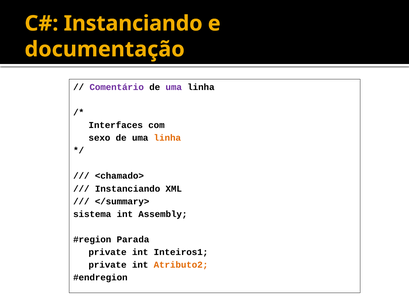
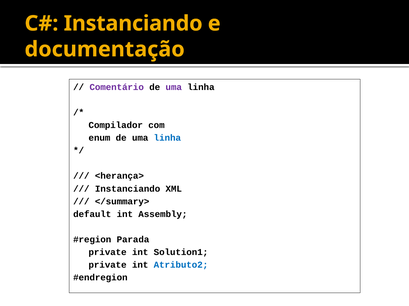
Interfaces: Interfaces -> Compilador
sexo: sexo -> enum
linha at (167, 138) colour: orange -> blue
<chamado>: <chamado> -> <herança>
sistema: sistema -> default
Inteiros1: Inteiros1 -> Solution1
Atributo2 colour: orange -> blue
